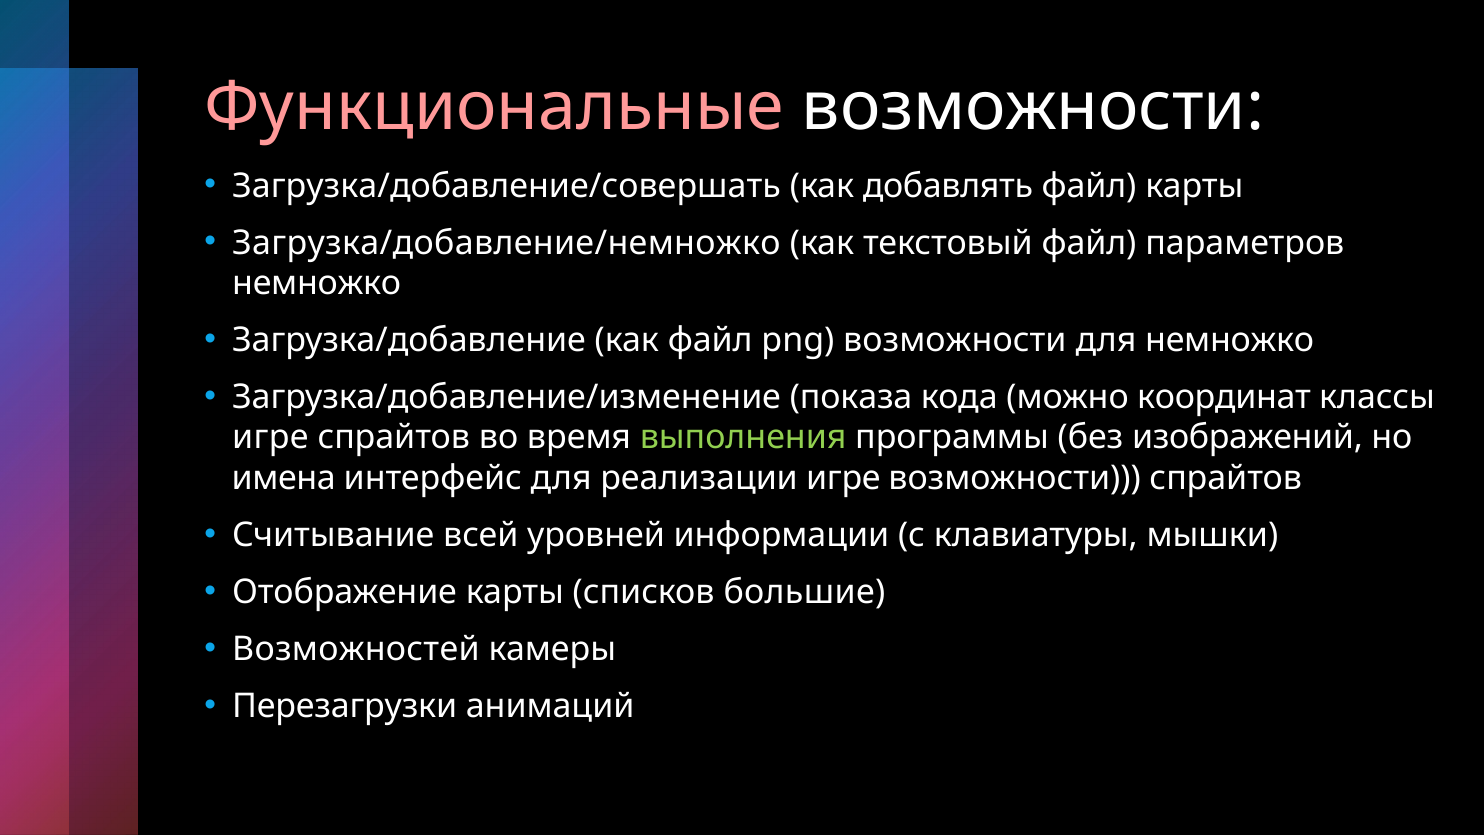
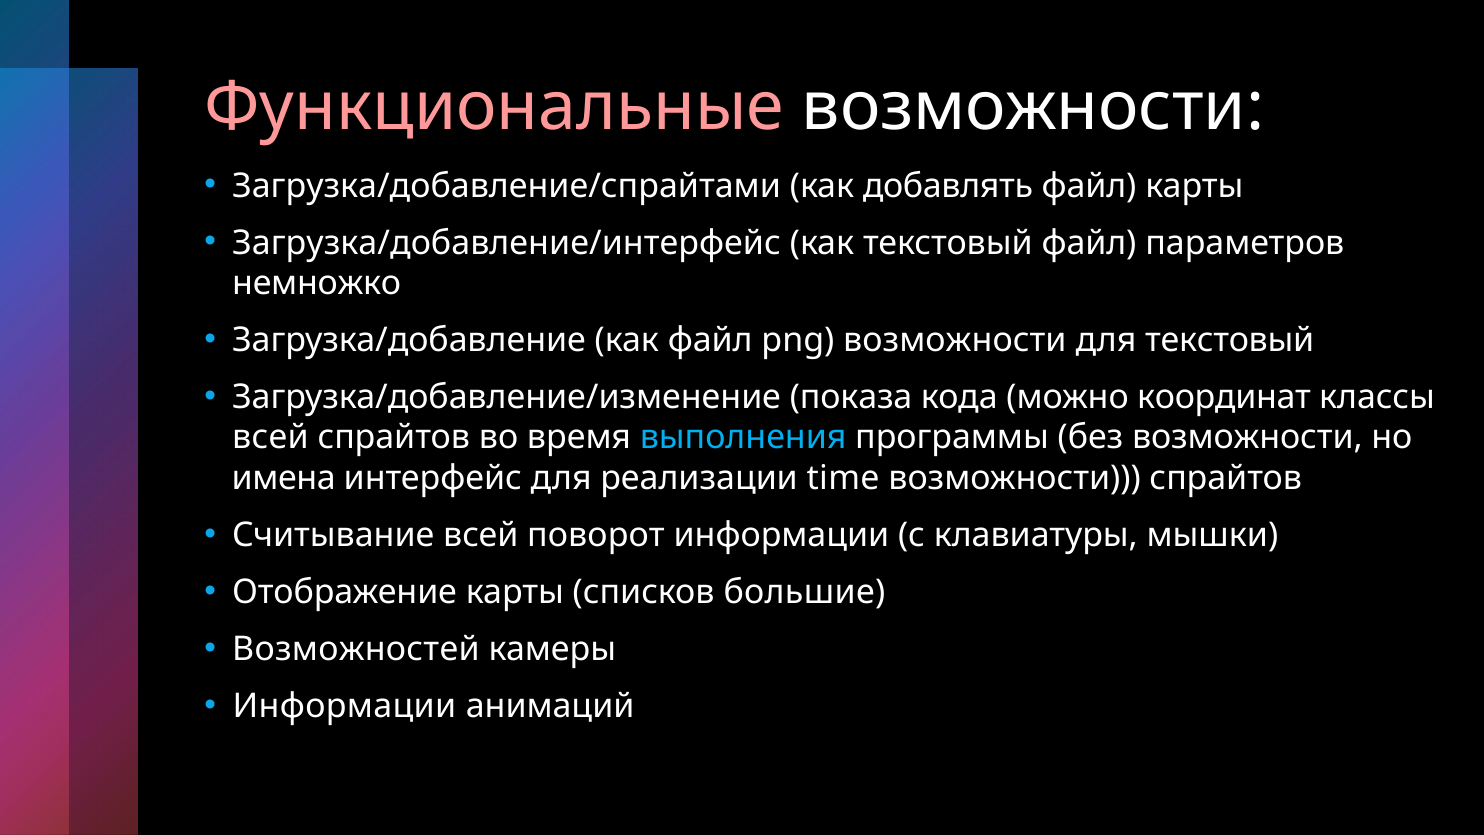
Загрузка/добавление/совершать: Загрузка/добавление/совершать -> Загрузка/добавление/спрайтами
Загрузка/добавление/немножко: Загрузка/добавление/немножко -> Загрузка/добавление/интерфейс
для немножко: немножко -> текстовый
игре at (270, 438): игре -> всей
выполнения colour: light green -> light blue
без изображений: изображений -> возможности
реализации игре: игре -> time
уровней: уровней -> поворот
Перезагрузки at (345, 706): Перезагрузки -> Информации
